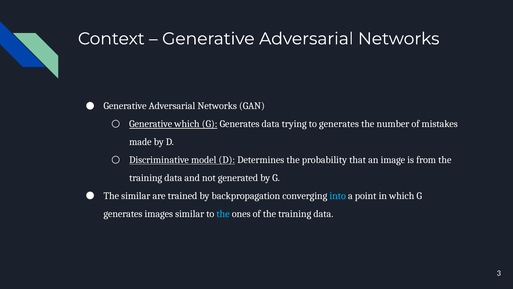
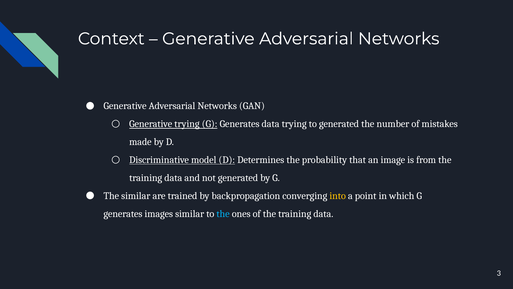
Generative which: which -> trying
to generates: generates -> generated
into colour: light blue -> yellow
